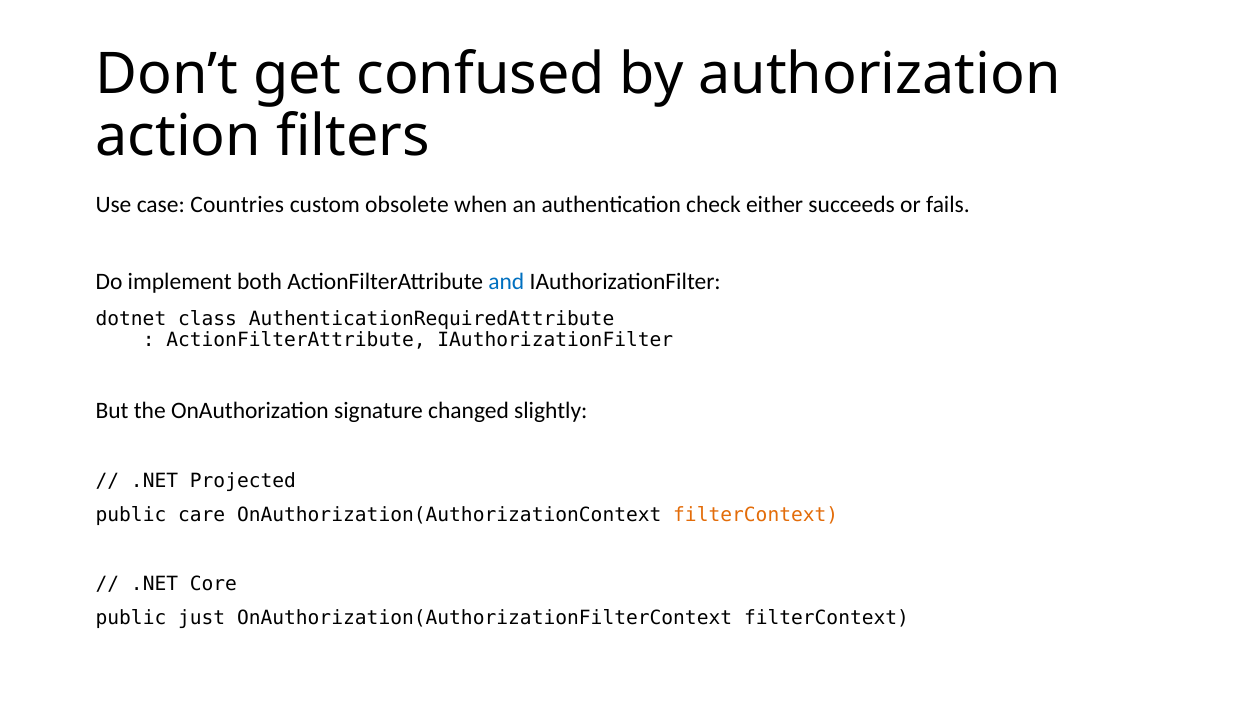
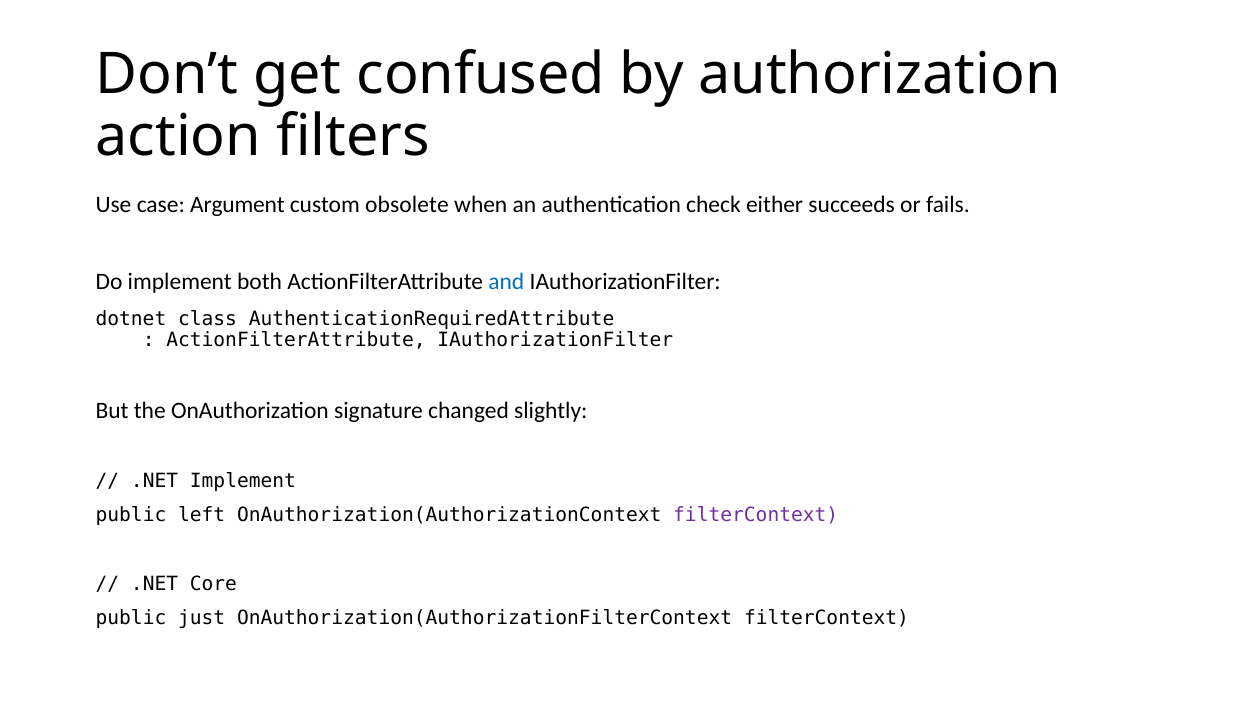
Countries: Countries -> Argument
.NET Projected: Projected -> Implement
care: care -> left
filterContext at (756, 515) colour: orange -> purple
